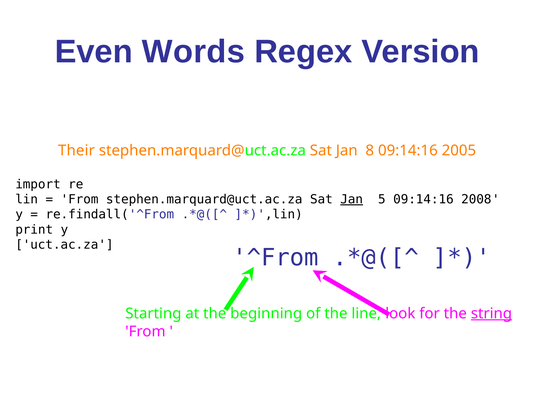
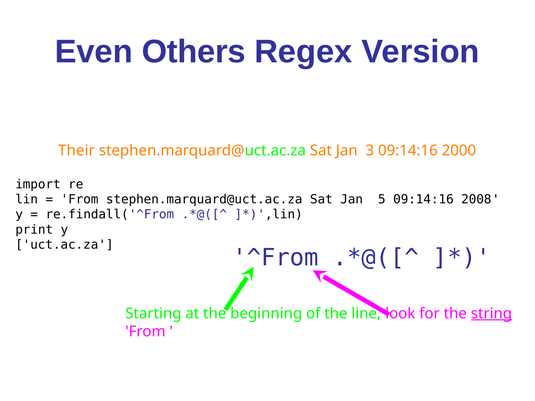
Words: Words -> Others
8: 8 -> 3
2005: 2005 -> 2000
Jan at (352, 200) underline: present -> none
